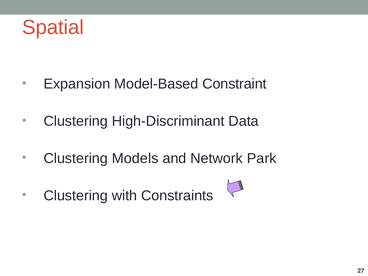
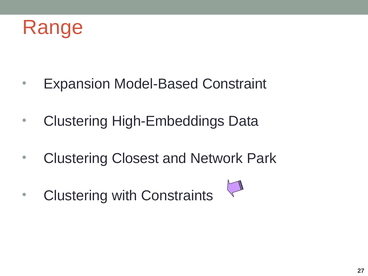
Spatial: Spatial -> Range
High-Discriminant: High-Discriminant -> High-Embeddings
Models: Models -> Closest
